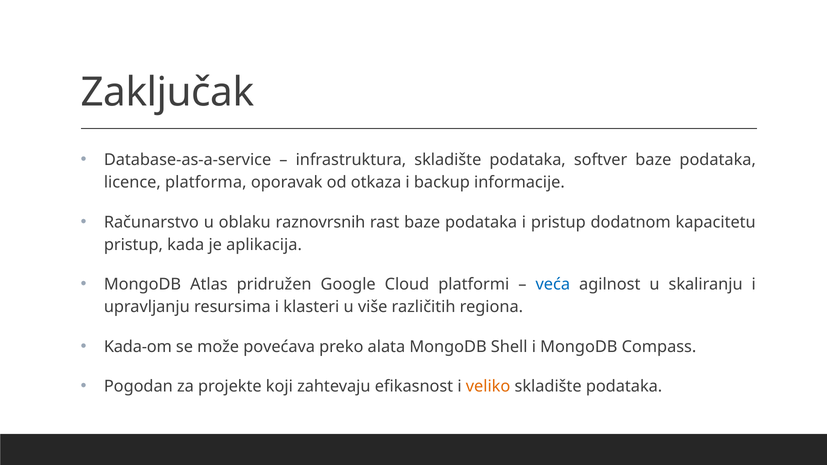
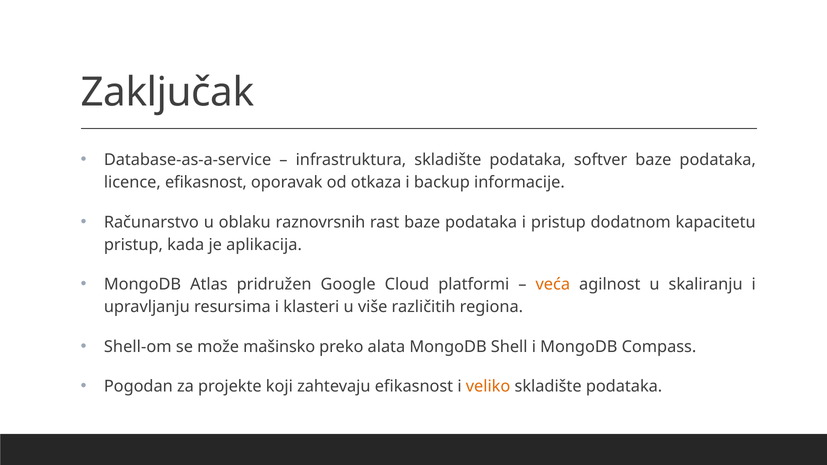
licence platforma: platforma -> efikasnost
veća colour: blue -> orange
Kada-om: Kada-om -> Shell-om
povećava: povećava -> mašinsko
